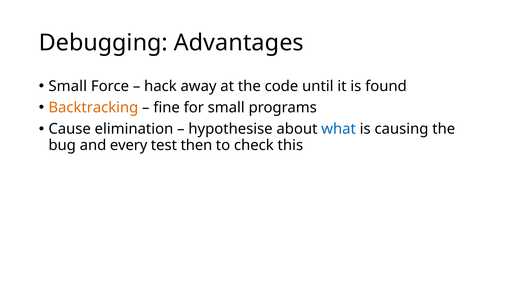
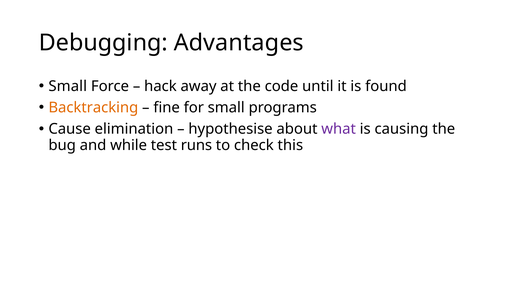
what colour: blue -> purple
every: every -> while
then: then -> runs
